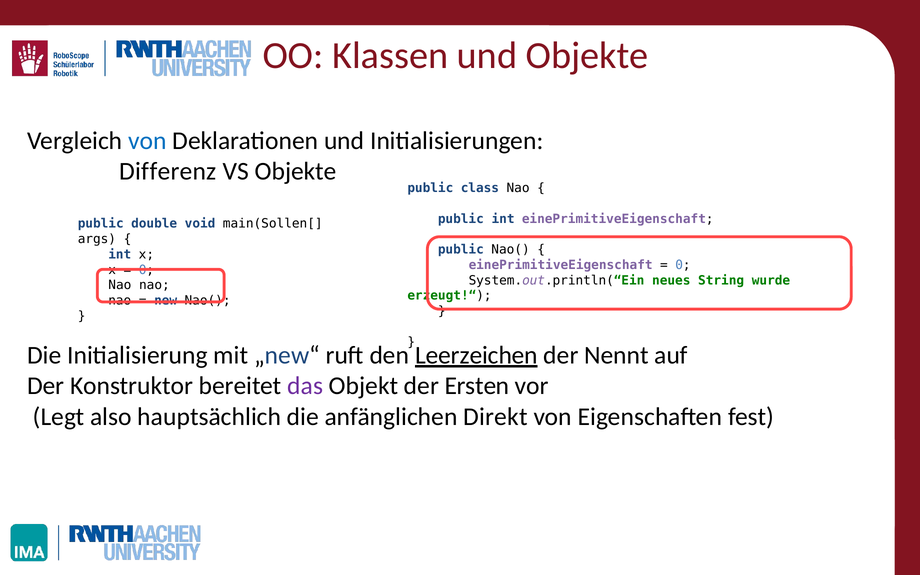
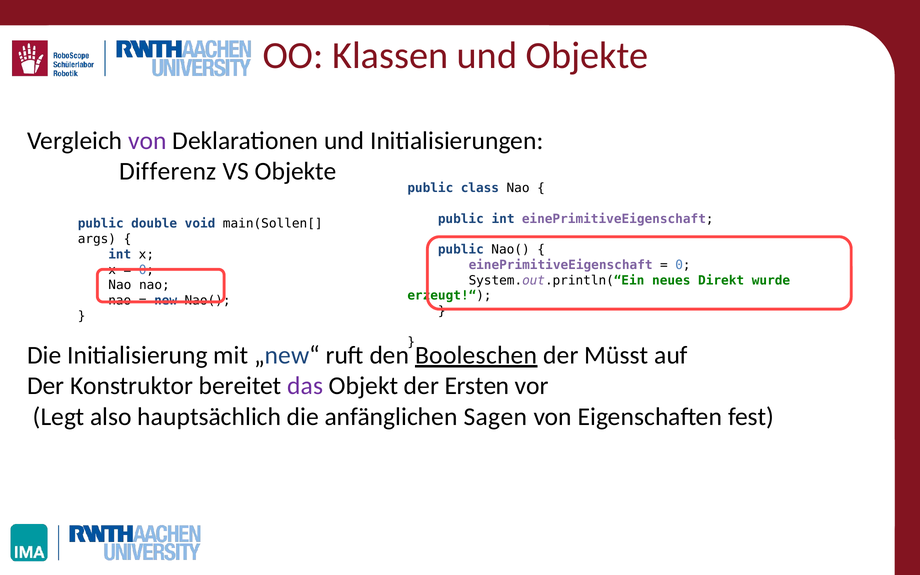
von at (147, 141) colour: blue -> purple
String: String -> Direkt
Leerzeichen: Leerzeichen -> Booleschen
Nennt: Nennt -> Müsst
Direkt: Direkt -> Sagen
